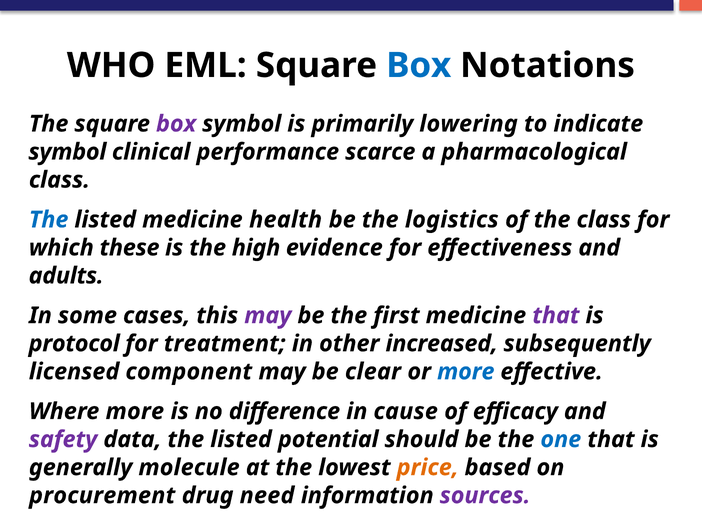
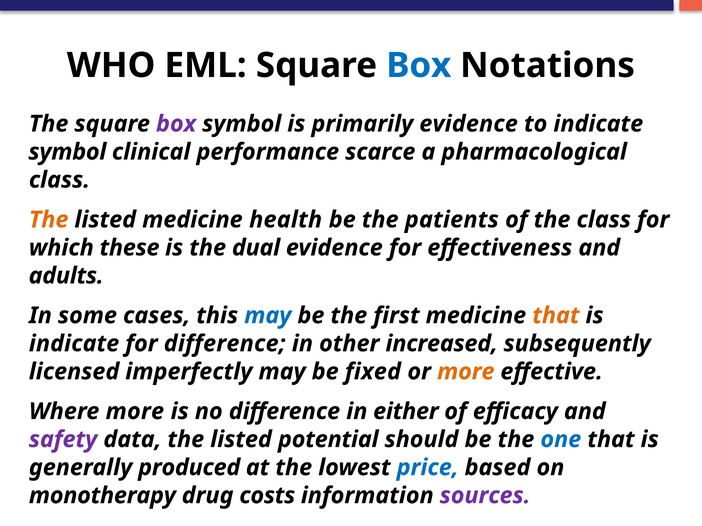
primarily lowering: lowering -> evidence
The at (49, 220) colour: blue -> orange
logistics: logistics -> patients
high: high -> dual
may at (268, 316) colour: purple -> blue
that at (556, 316) colour: purple -> orange
protocol at (74, 344): protocol -> indicate
for treatment: treatment -> difference
component: component -> imperfectly
clear: clear -> fixed
more at (466, 372) colour: blue -> orange
cause: cause -> either
molecule: molecule -> produced
price colour: orange -> blue
procurement: procurement -> monotherapy
need: need -> costs
